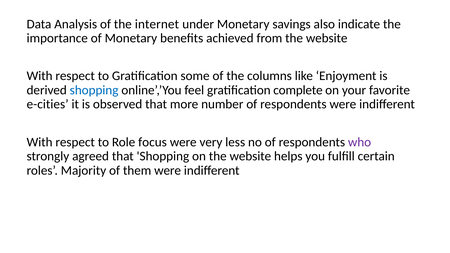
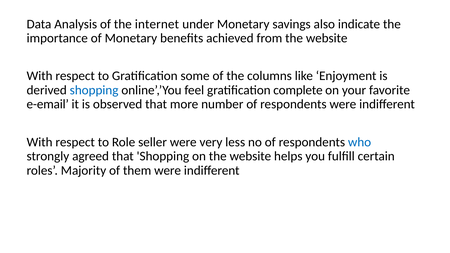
e-cities: e-cities -> e-email
focus: focus -> seller
who colour: purple -> blue
